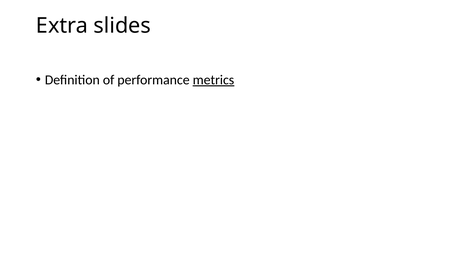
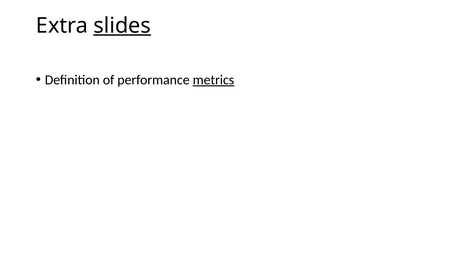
slides underline: none -> present
